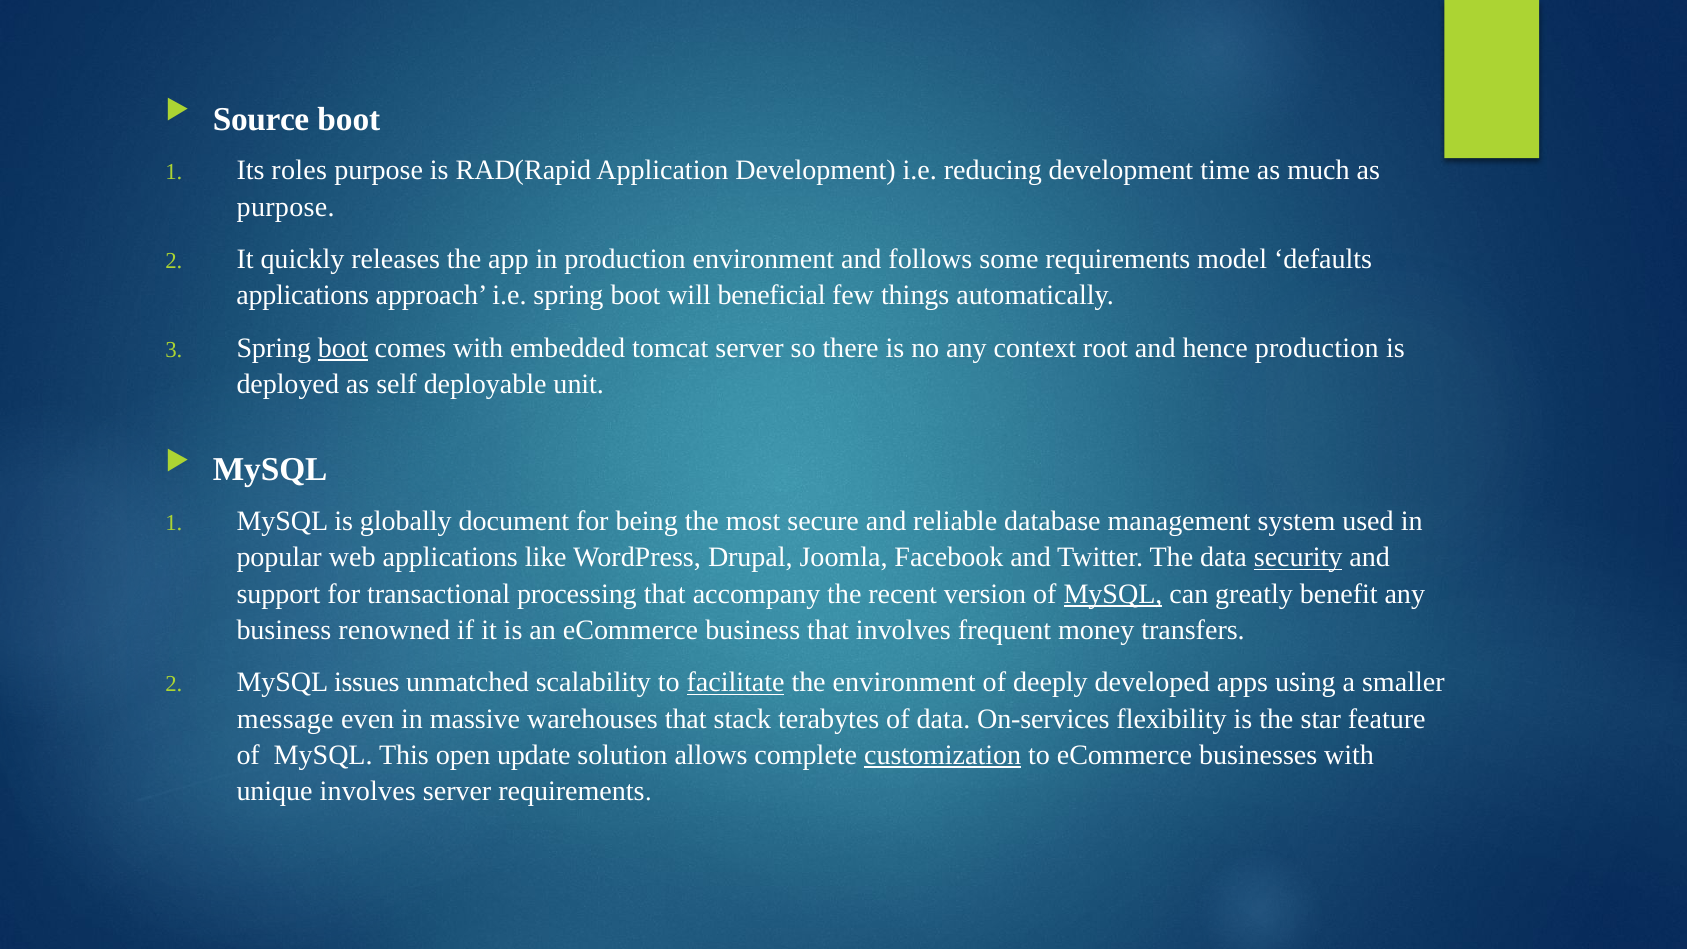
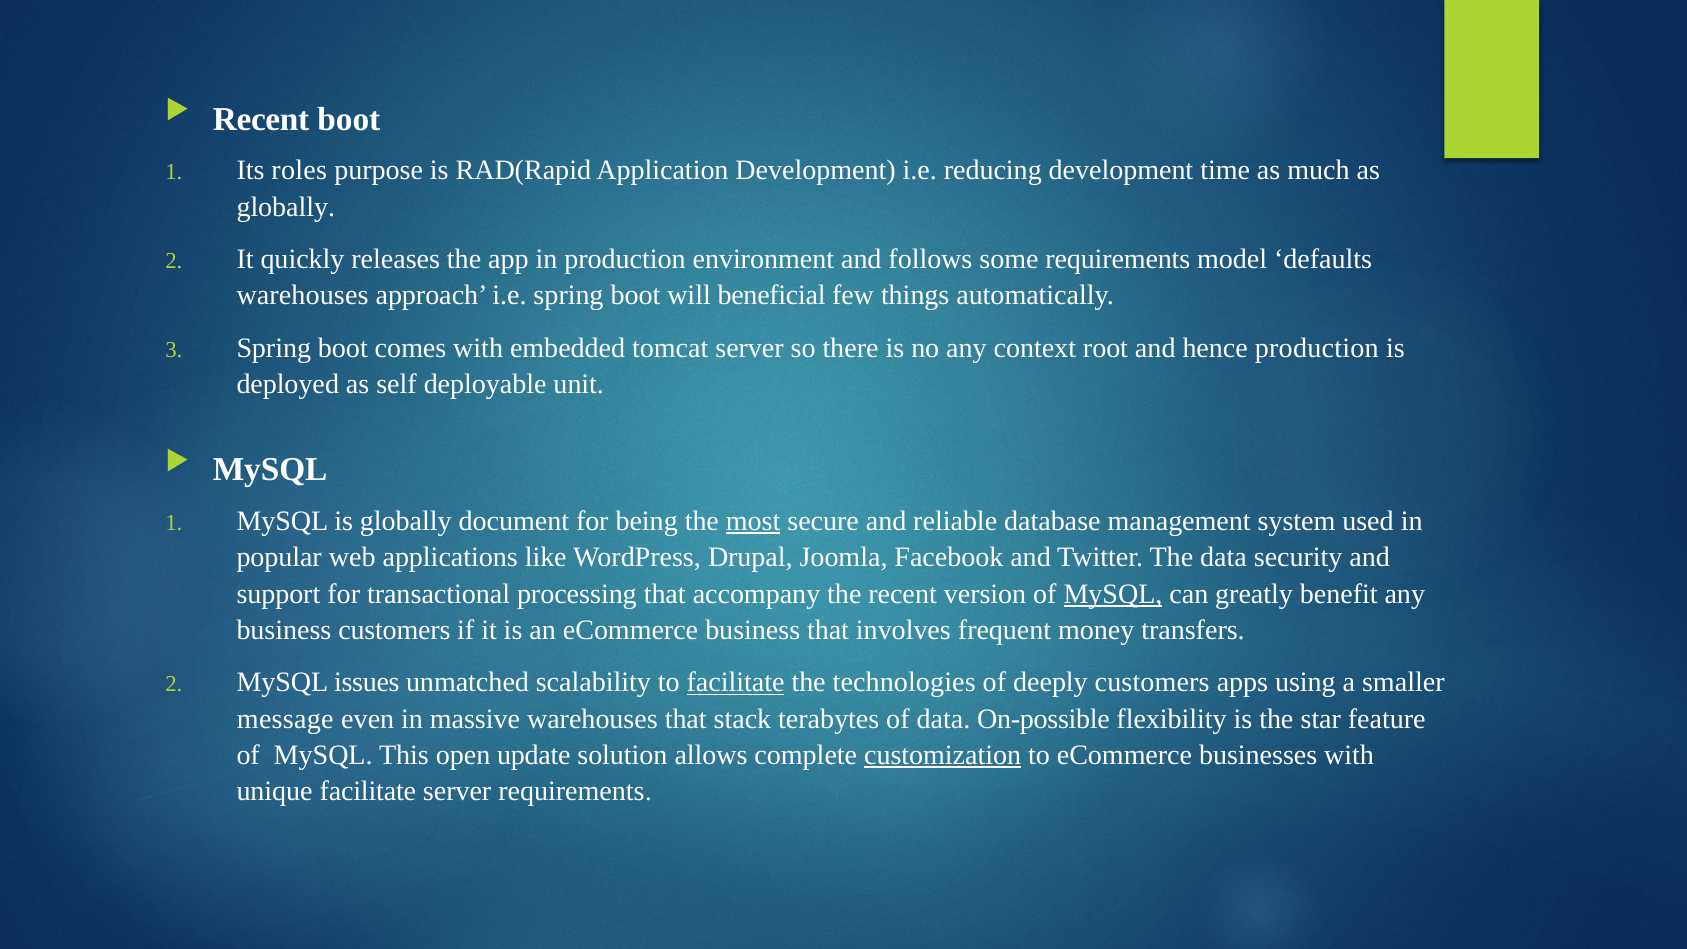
Source at (261, 120): Source -> Recent
purpose at (286, 207): purpose -> globally
applications at (303, 296): applications -> warehouses
boot at (343, 348) underline: present -> none
most underline: none -> present
security underline: present -> none
business renowned: renowned -> customers
the environment: environment -> technologies
deeply developed: developed -> customers
On-services: On-services -> On-possible
unique involves: involves -> facilitate
